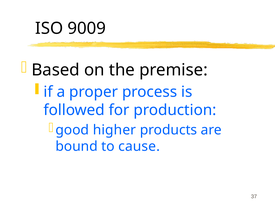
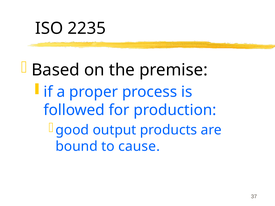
9009: 9009 -> 2235
higher: higher -> output
